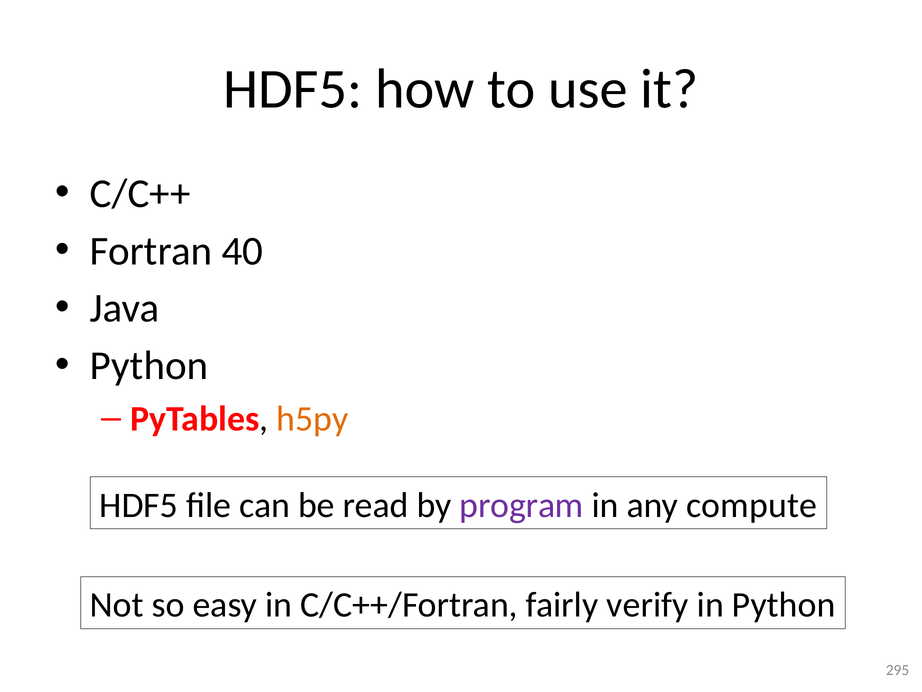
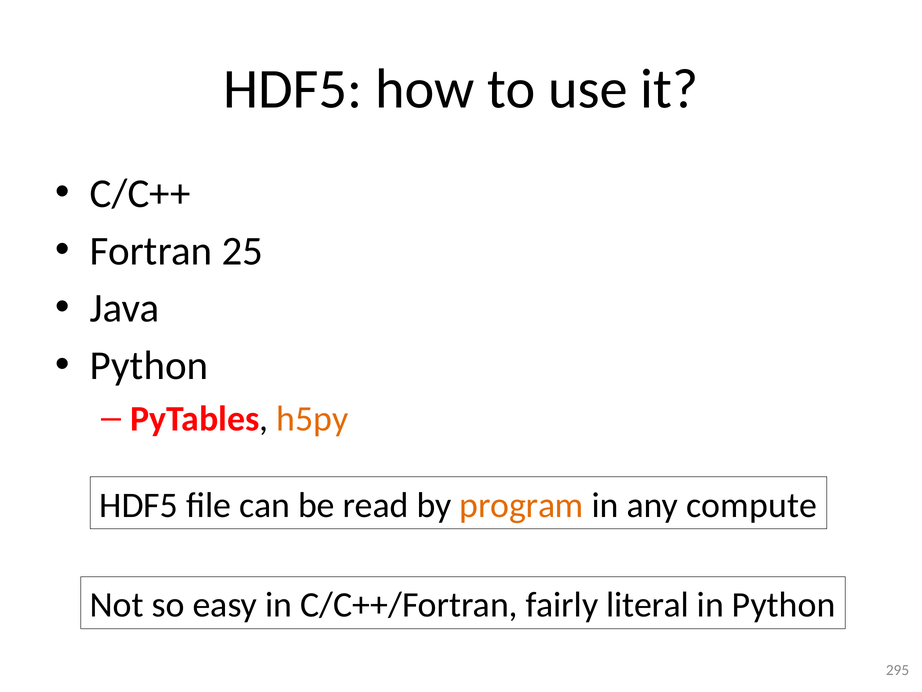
40: 40 -> 25
program colour: purple -> orange
verify: verify -> literal
